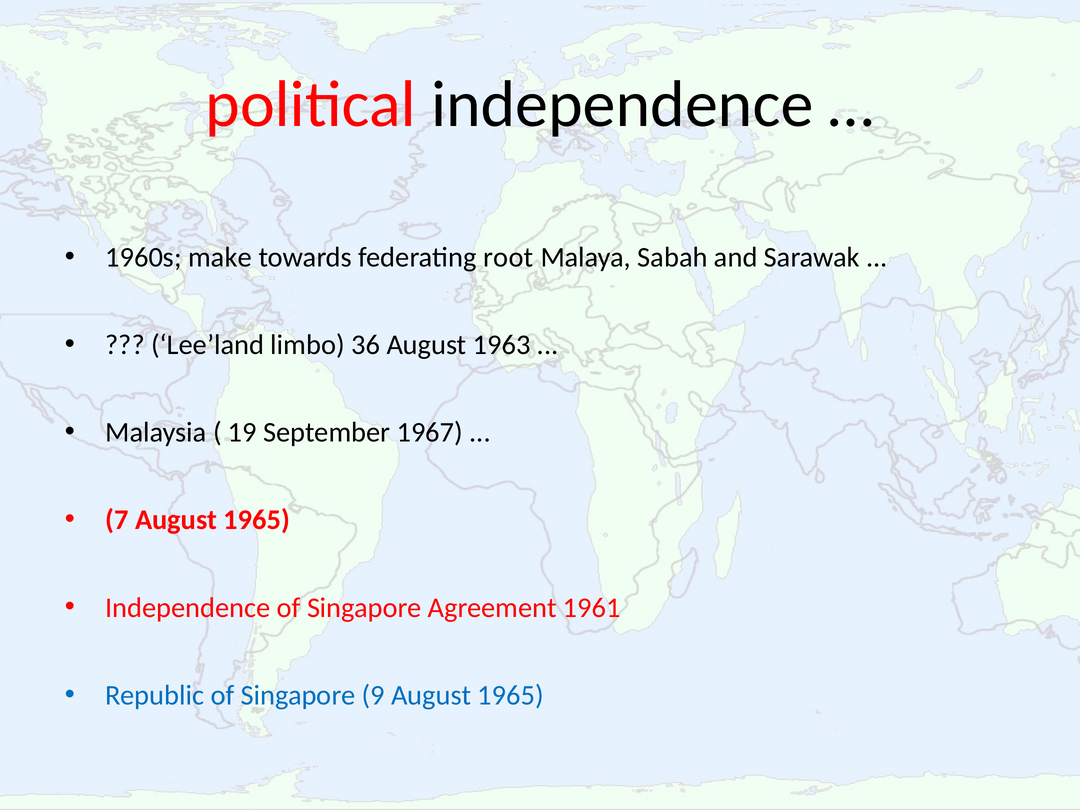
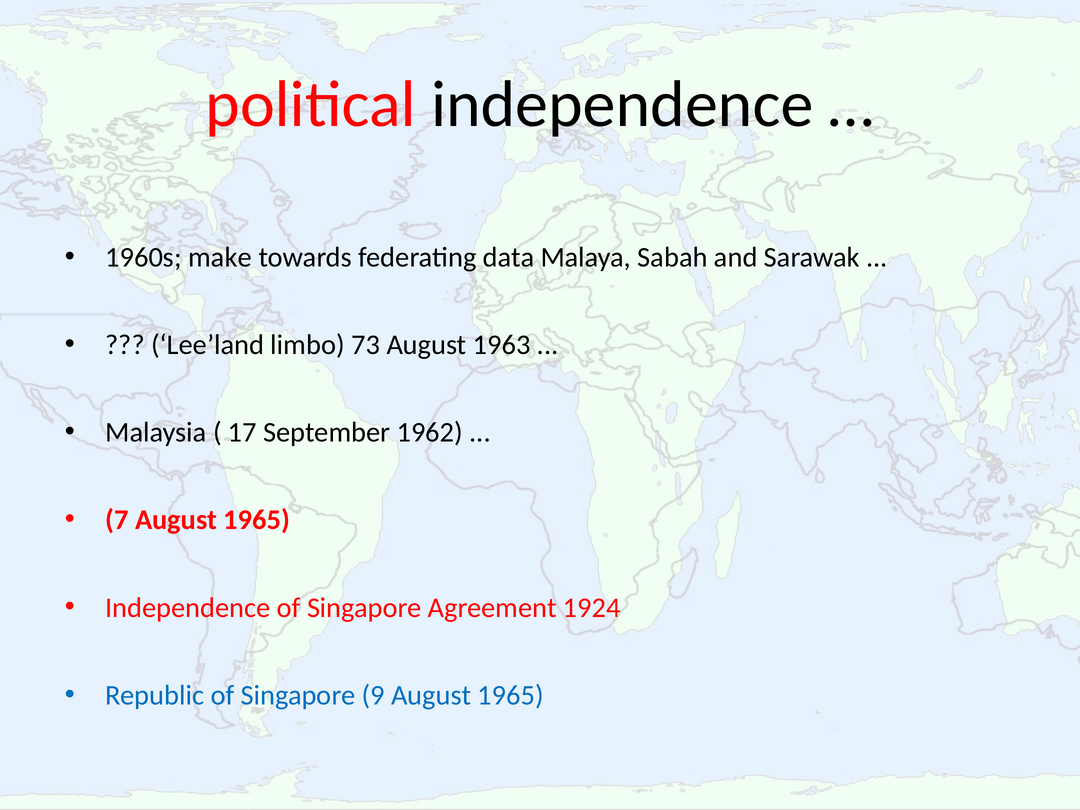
root: root -> data
36: 36 -> 73
19: 19 -> 17
1967: 1967 -> 1962
1961: 1961 -> 1924
